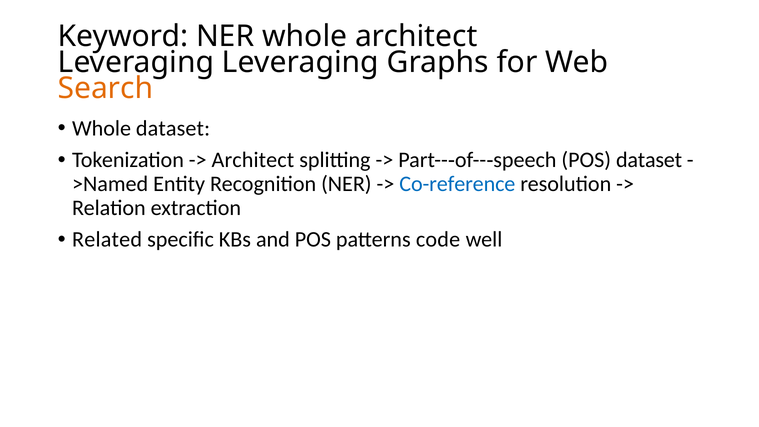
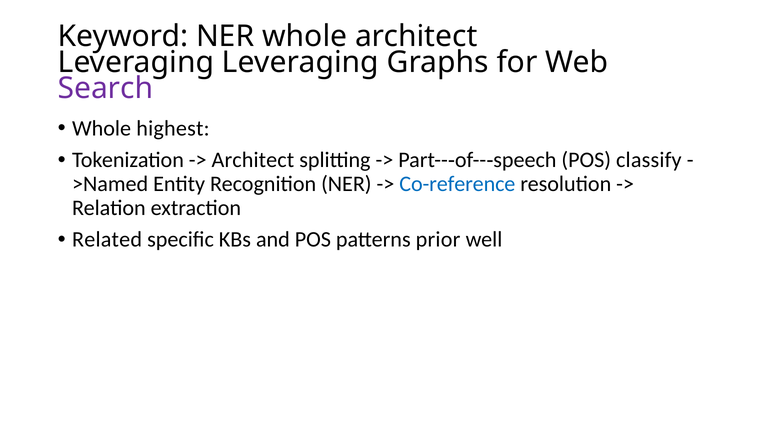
Search colour: orange -> purple
Whole dataset: dataset -> highest
POS dataset: dataset -> classify
code: code -> prior
